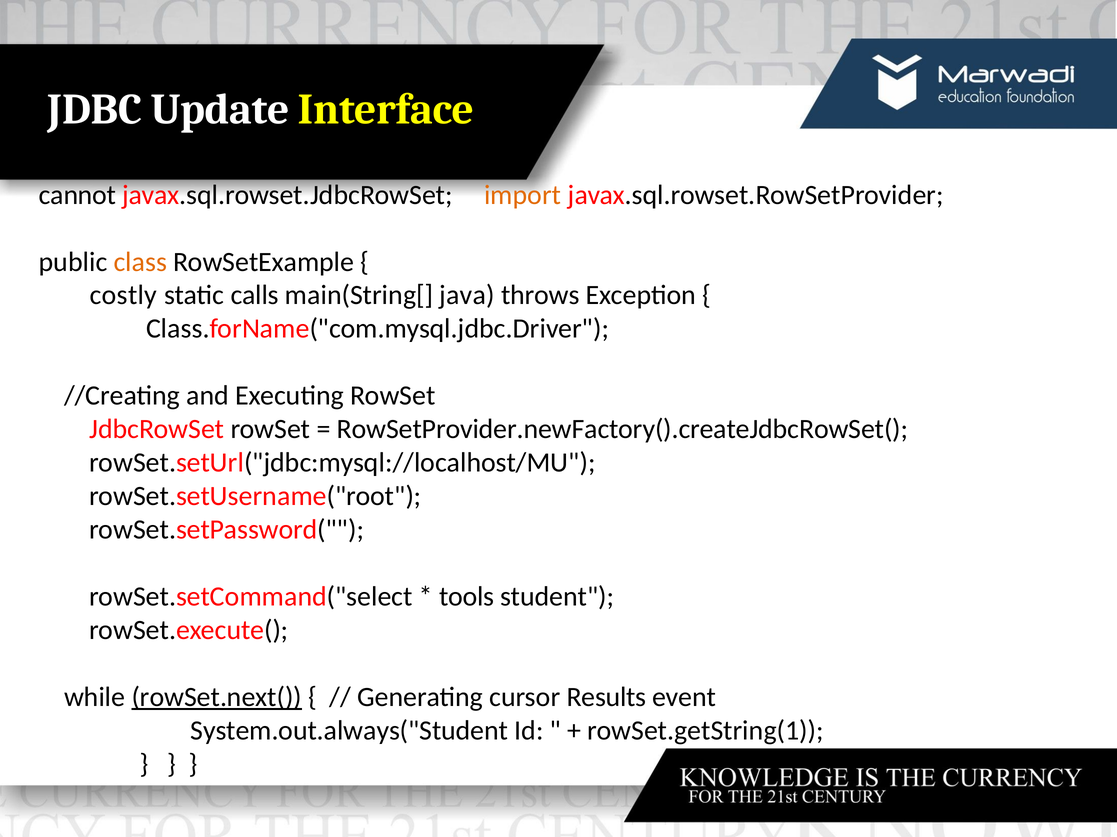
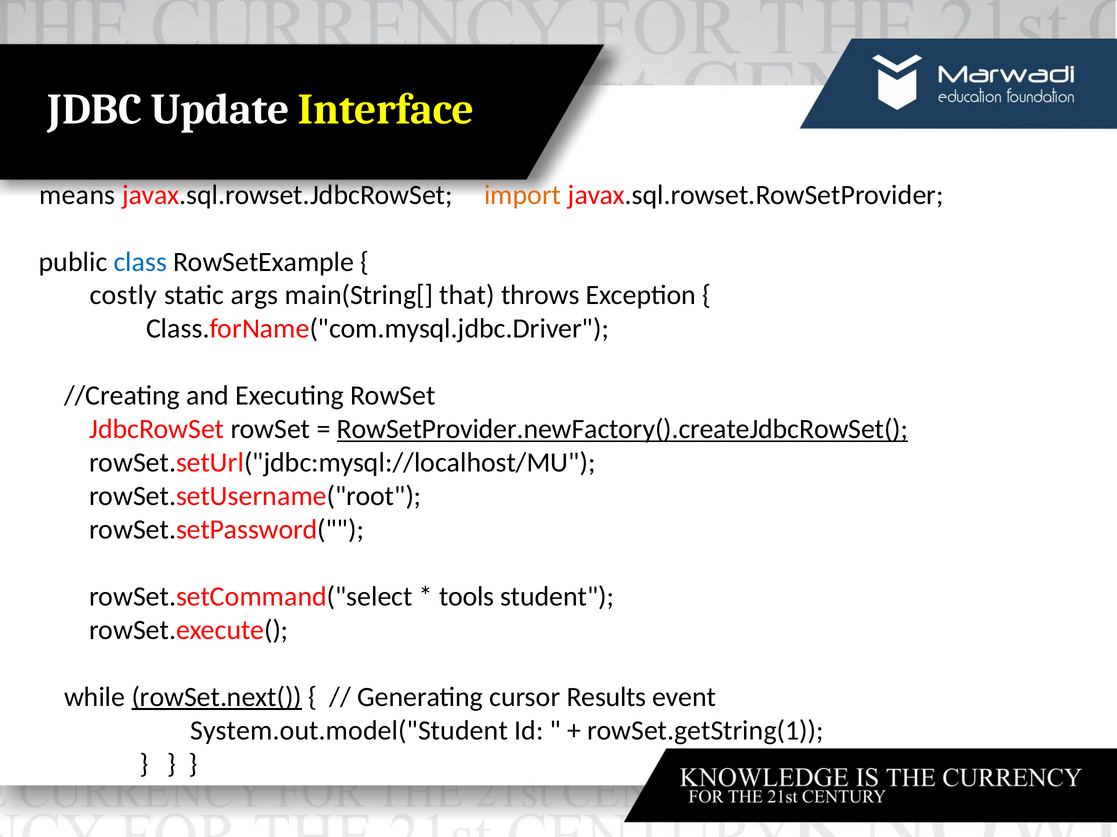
cannot: cannot -> means
class colour: orange -> blue
calls: calls -> args
java: java -> that
RowSetProvider.newFactory().createJdbcRowSet( underline: none -> present
System.out.always("Student: System.out.always("Student -> System.out.model("Student
